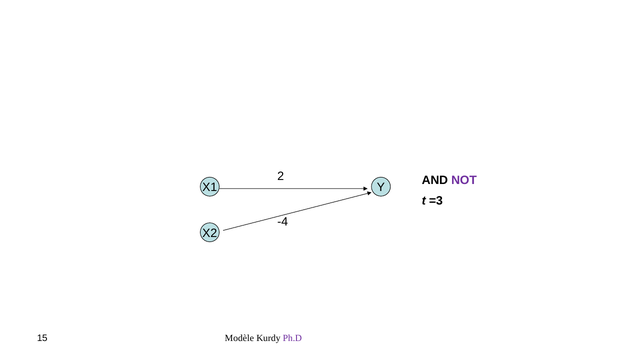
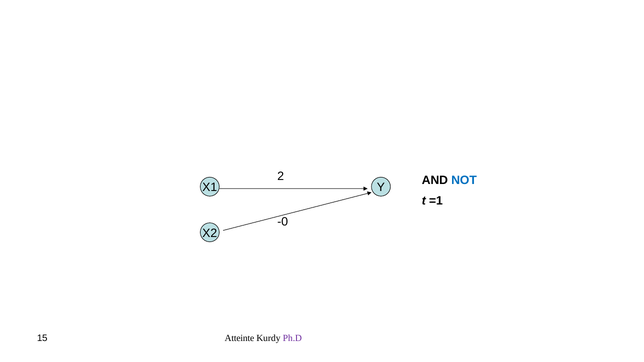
NOT colour: purple -> blue
=3: =3 -> =1
-4: -4 -> -0
Modèle: Modèle -> Atteinte
